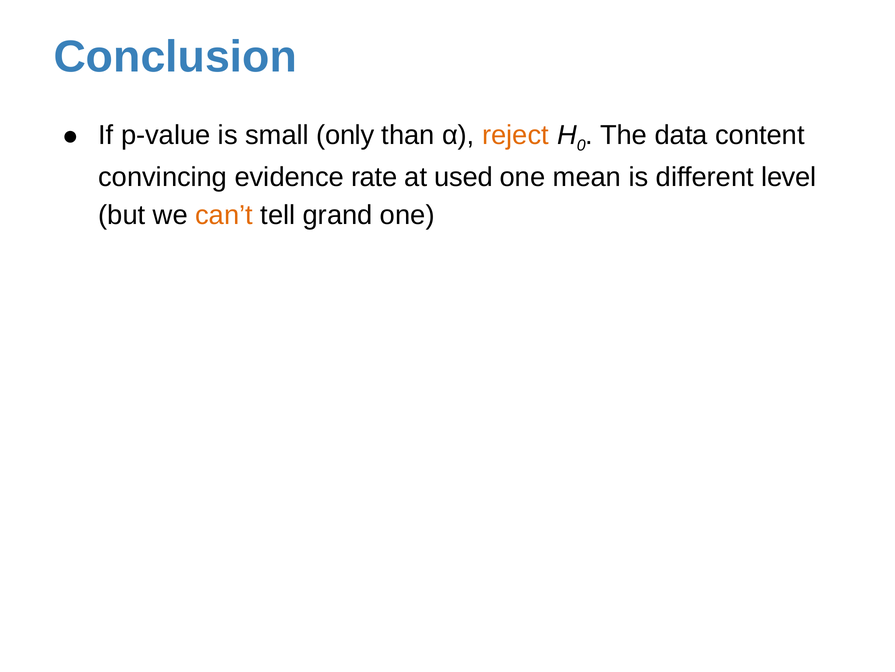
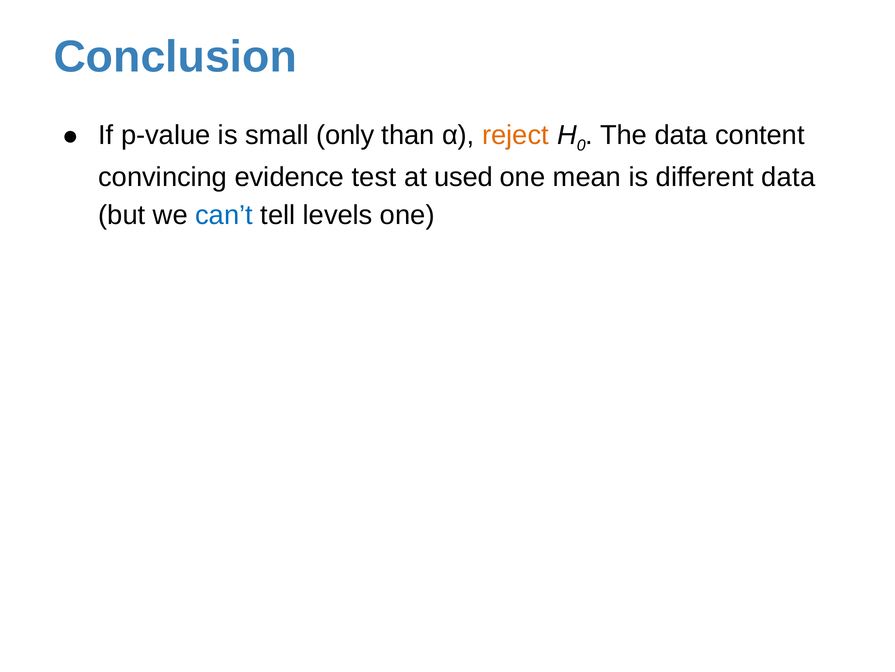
rate: rate -> test
different level: level -> data
can’t colour: orange -> blue
grand: grand -> levels
